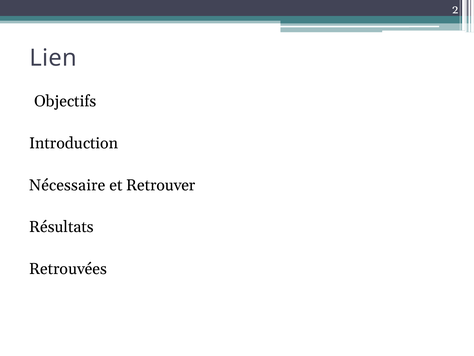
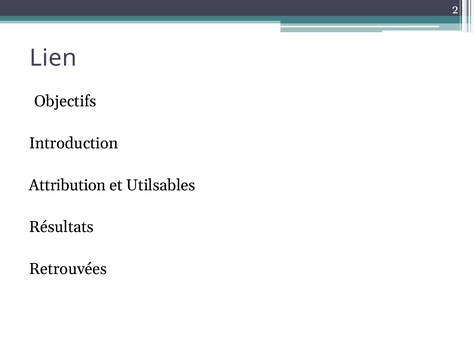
Nécessaire: Nécessaire -> Attribution
Retrouver: Retrouver -> Utilsables
